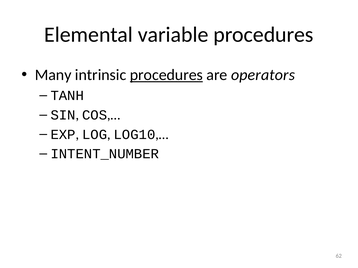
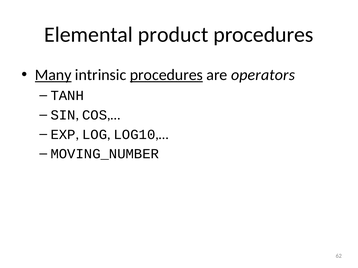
variable: variable -> product
Many underline: none -> present
INTENT_NUMBER: INTENT_NUMBER -> MOVING_NUMBER
